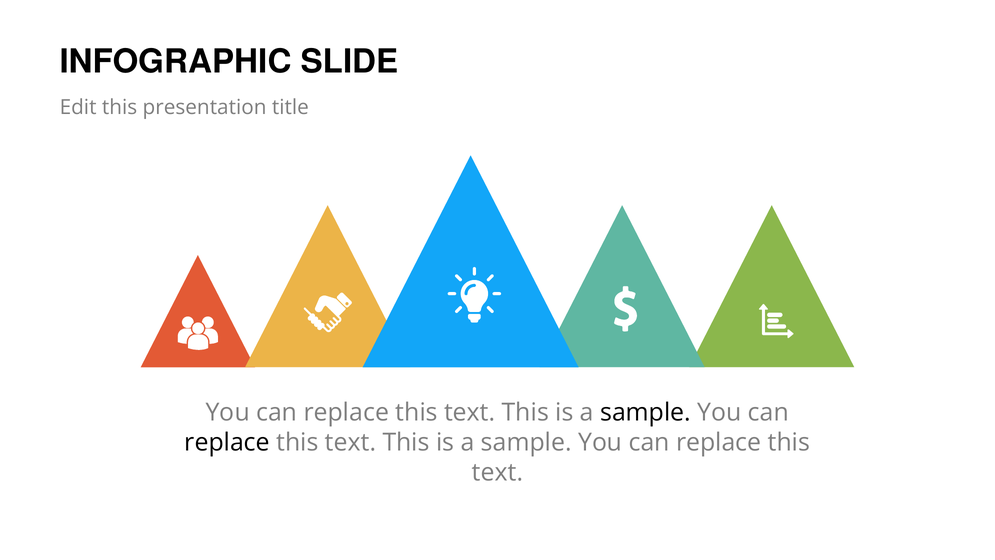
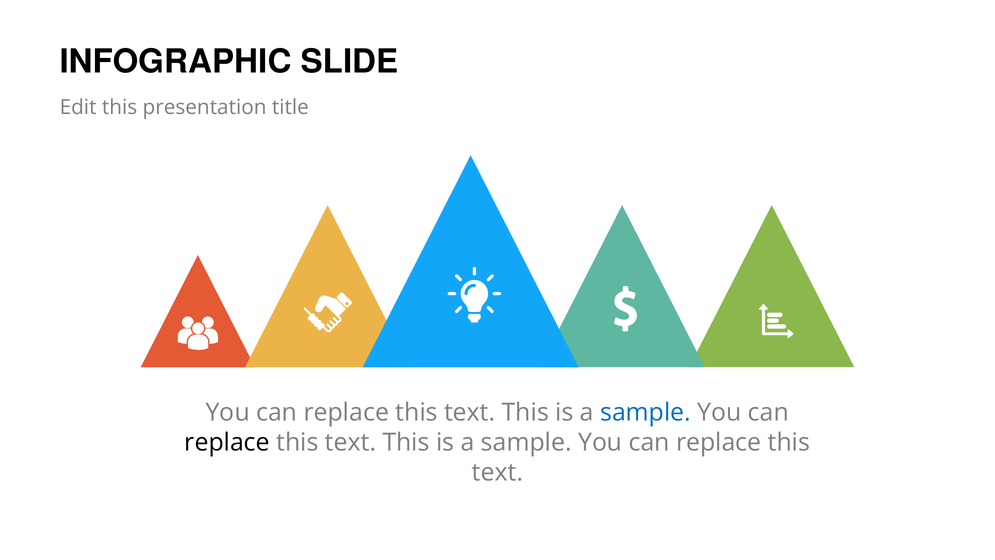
sample at (646, 412) colour: black -> blue
